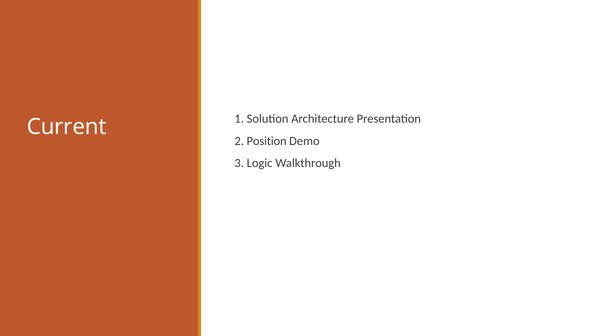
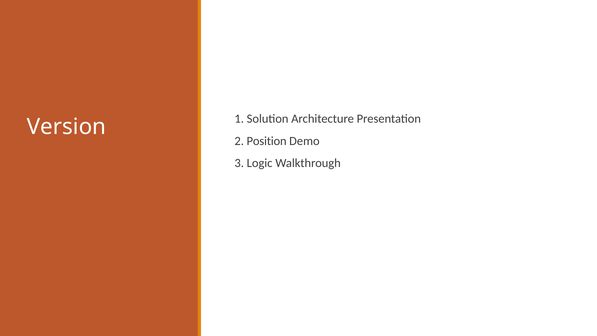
Current: Current -> Version
